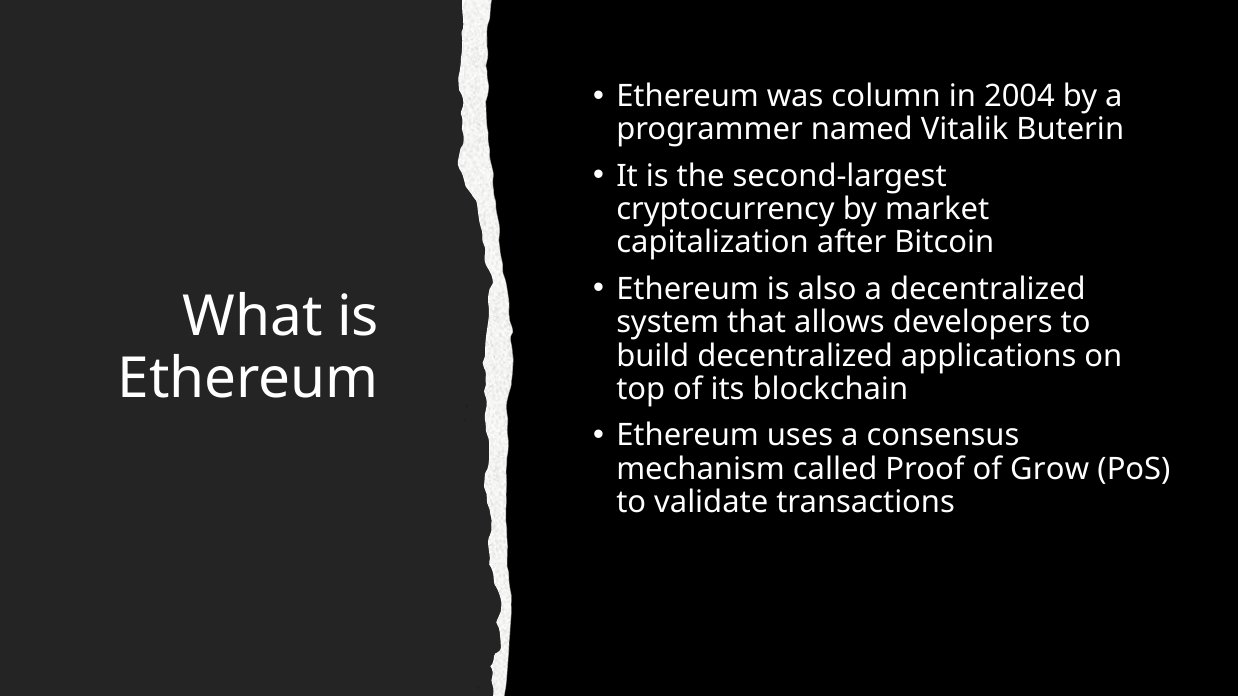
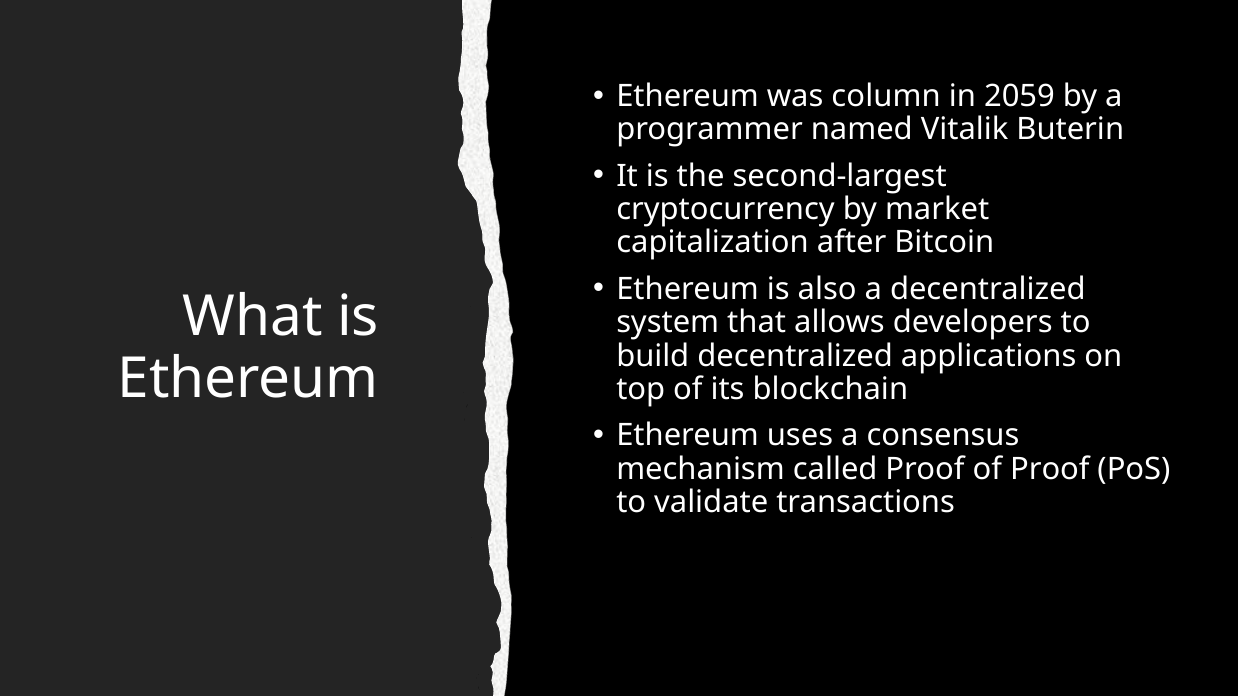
2004: 2004 -> 2059
of Grow: Grow -> Proof
